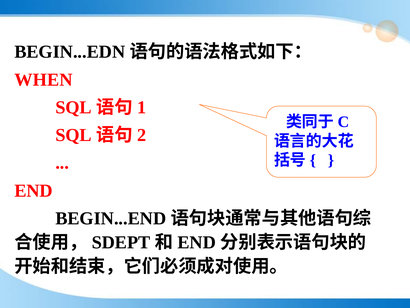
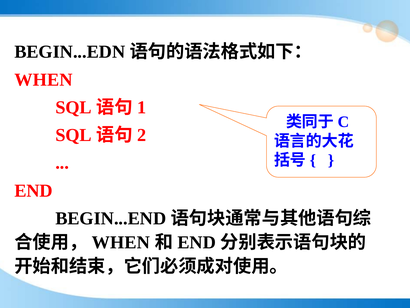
SDEPT at (121, 242): SDEPT -> WHEN
